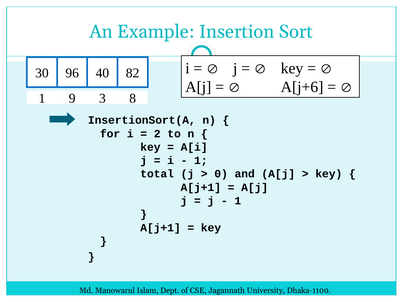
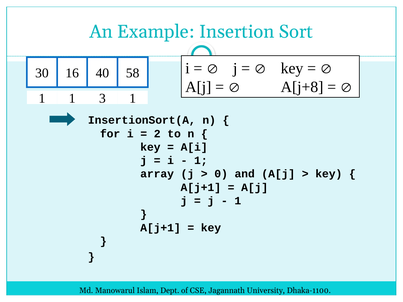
96: 96 -> 16
82: 82 -> 58
A[j+6: A[j+6 -> A[j+8
1 9: 9 -> 1
3 8: 8 -> 1
total: total -> array
